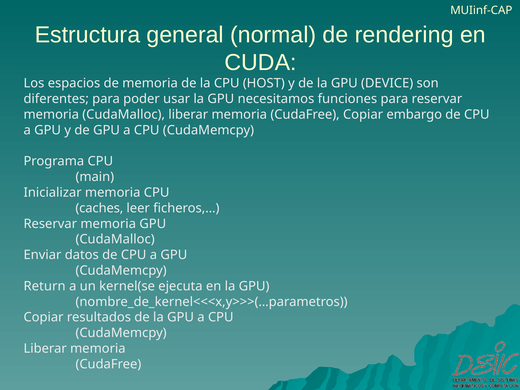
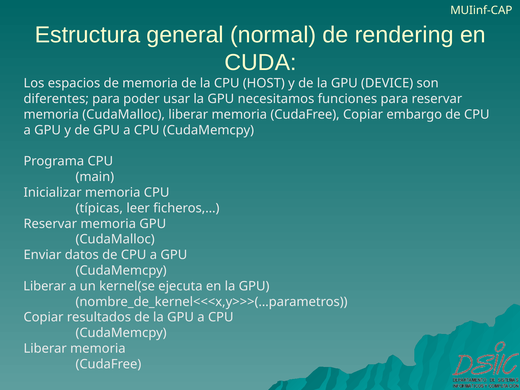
caches: caches -> típicas
Return at (45, 286): Return -> Liberar
